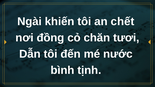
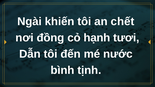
chăn: chăn -> hạnh
